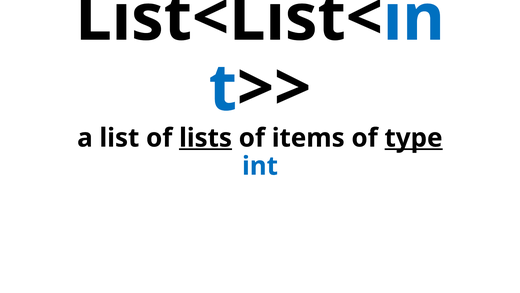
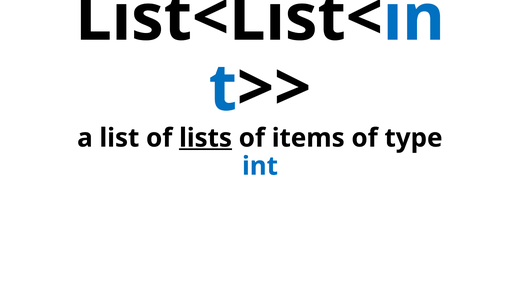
type underline: present -> none
